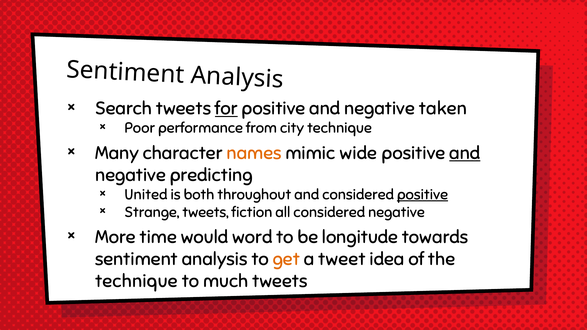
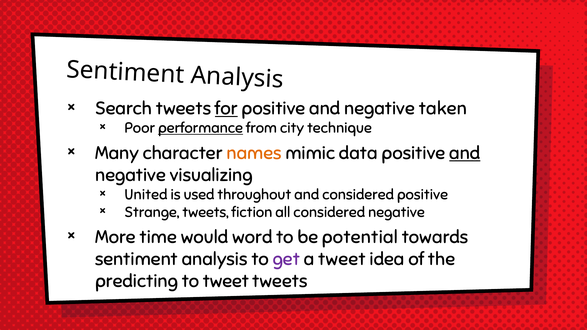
performance underline: none -> present
wide: wide -> data
predicting: predicting -> visualizing
both: both -> used
positive at (423, 195) underline: present -> none
longitude: longitude -> potential
get colour: orange -> purple
technique at (136, 281): technique -> predicting
to much: much -> tweet
